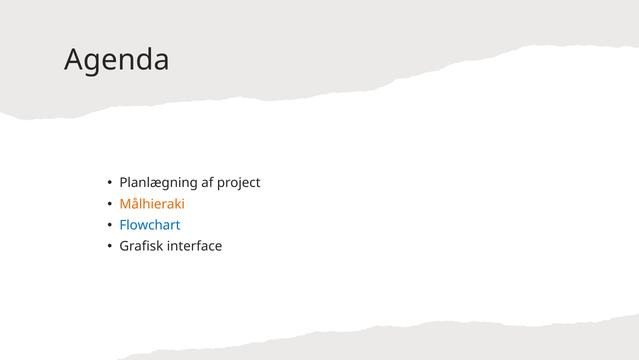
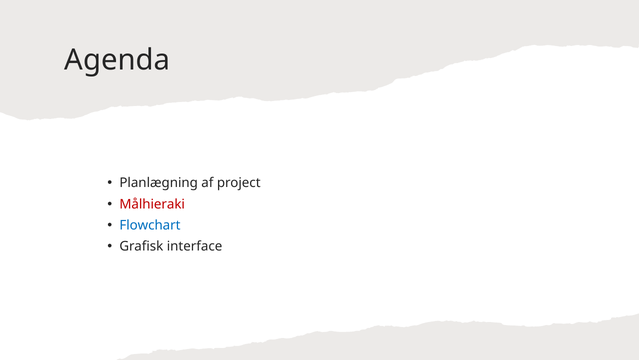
Målhieraki colour: orange -> red
